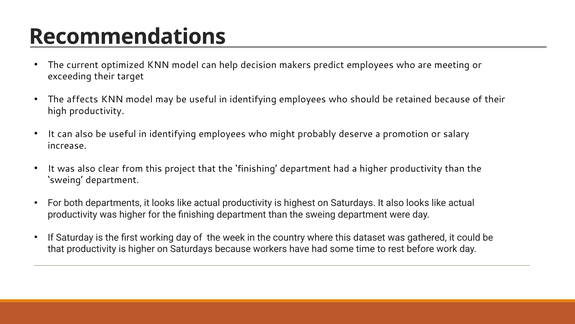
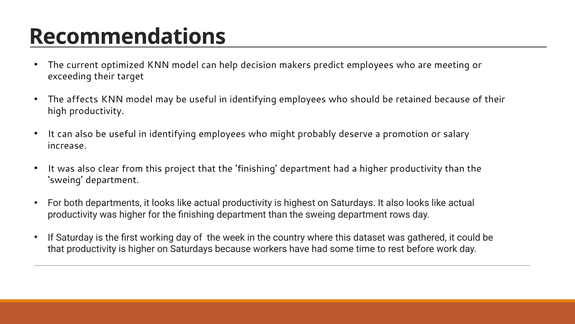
were: were -> rows
